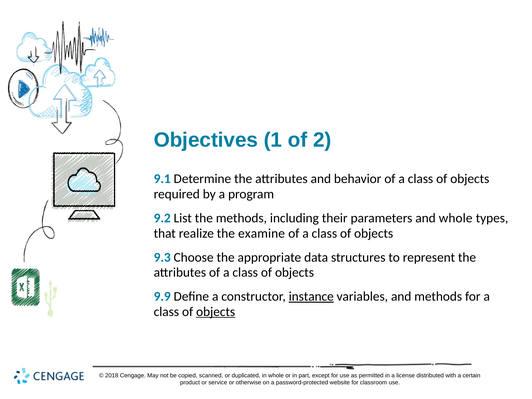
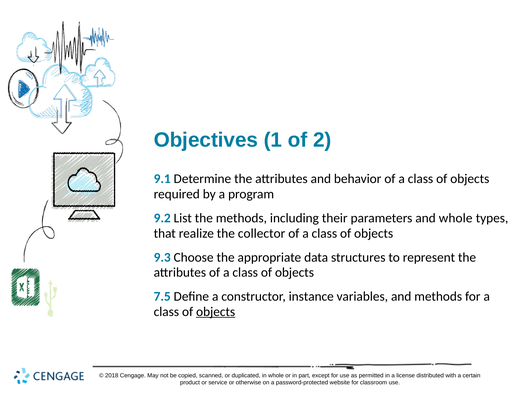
examine: examine -> collector
9.9: 9.9 -> 7.5
instance underline: present -> none
